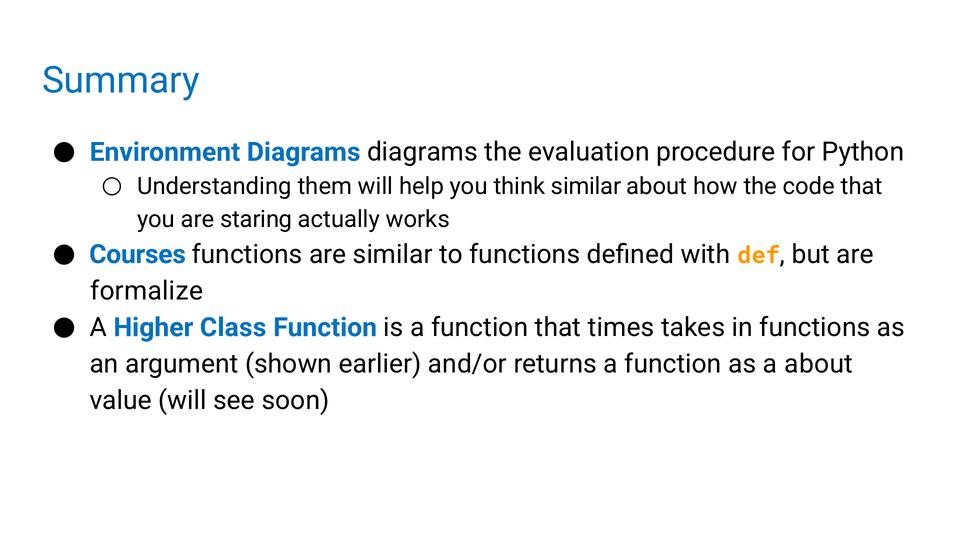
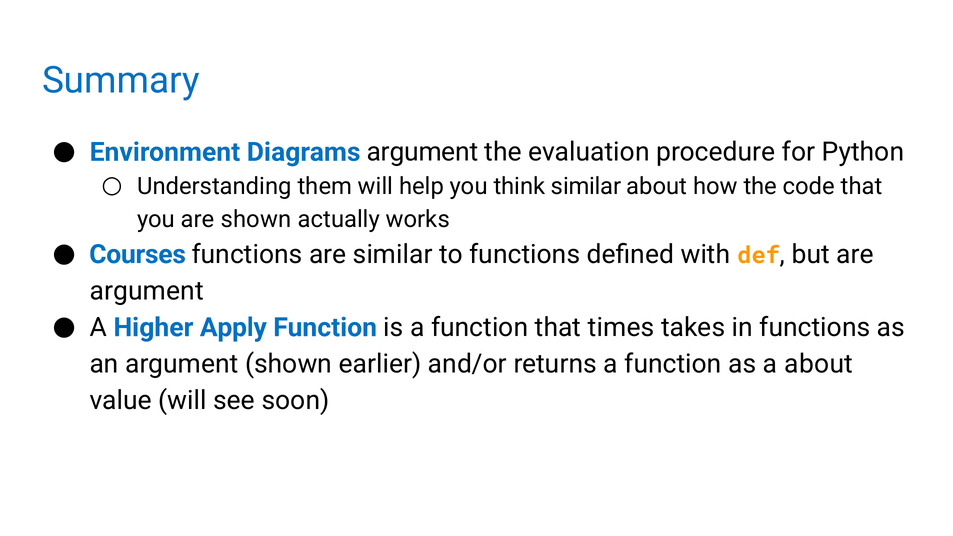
Diagrams diagrams: diagrams -> argument
are staring: staring -> shown
formalize at (147, 291): formalize -> argument
Class: Class -> Apply
